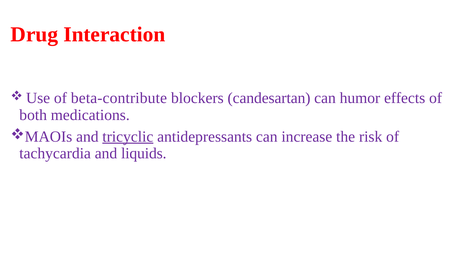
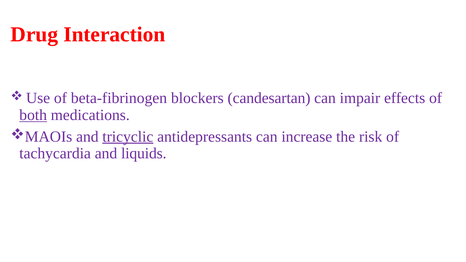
beta-contribute: beta-contribute -> beta-fibrinogen
humor: humor -> impair
both underline: none -> present
